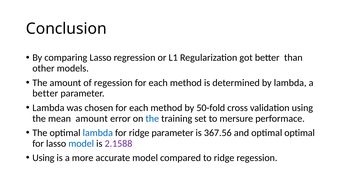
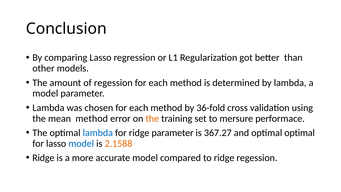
better at (45, 93): better -> model
50-fold: 50-fold -> 36-fold
mean amount: amount -> method
the at (152, 118) colour: blue -> orange
367.56: 367.56 -> 367.27
2.1588 colour: purple -> orange
Using at (43, 158): Using -> Ridge
